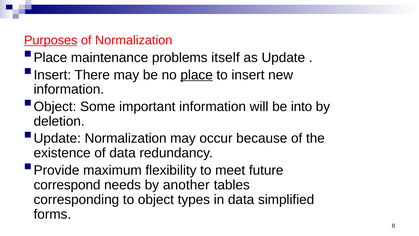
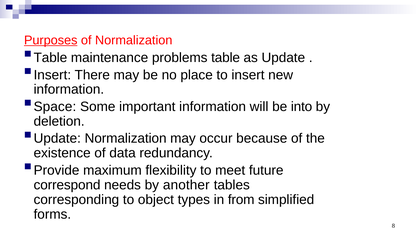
Place at (50, 58): Place -> Table
problems itself: itself -> table
place at (197, 75) underline: present -> none
Object at (55, 107): Object -> Space
in data: data -> from
